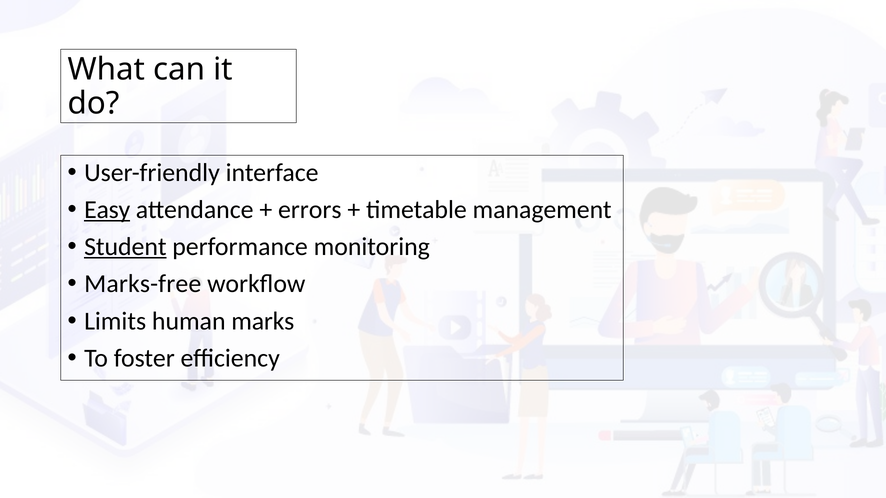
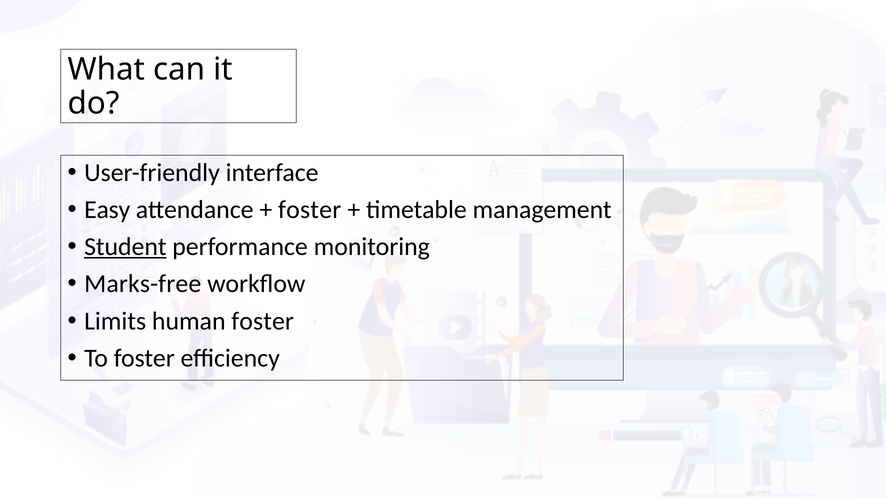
Easy underline: present -> none
errors at (310, 210): errors -> foster
human marks: marks -> foster
